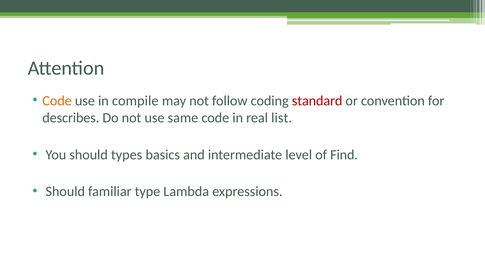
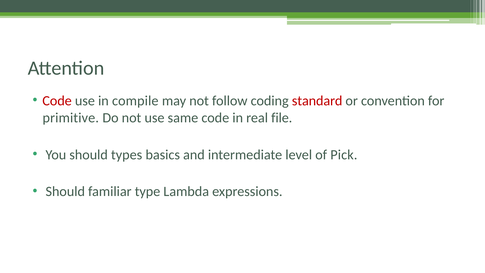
Code at (57, 101) colour: orange -> red
describes: describes -> primitive
list: list -> file
Find: Find -> Pick
